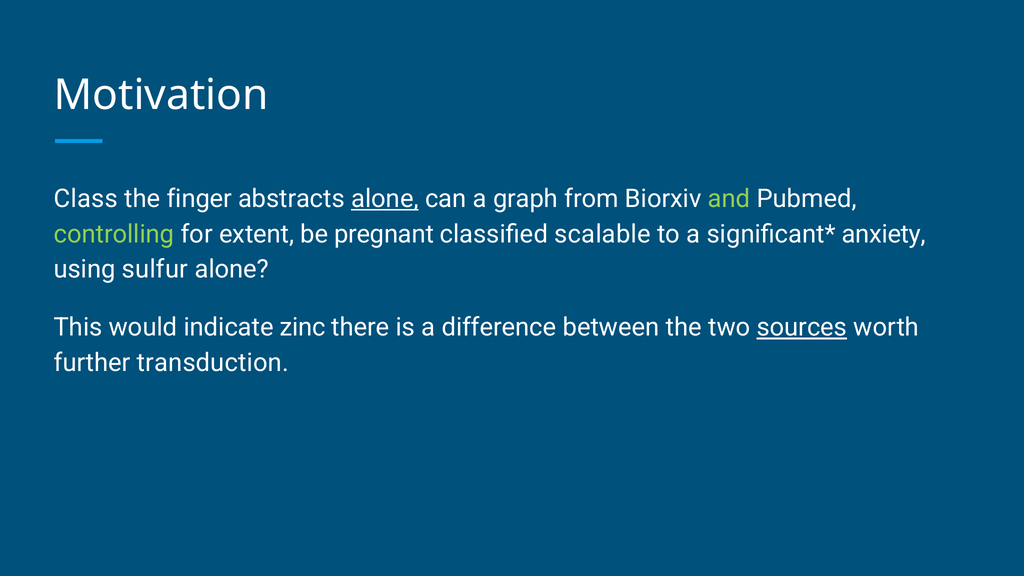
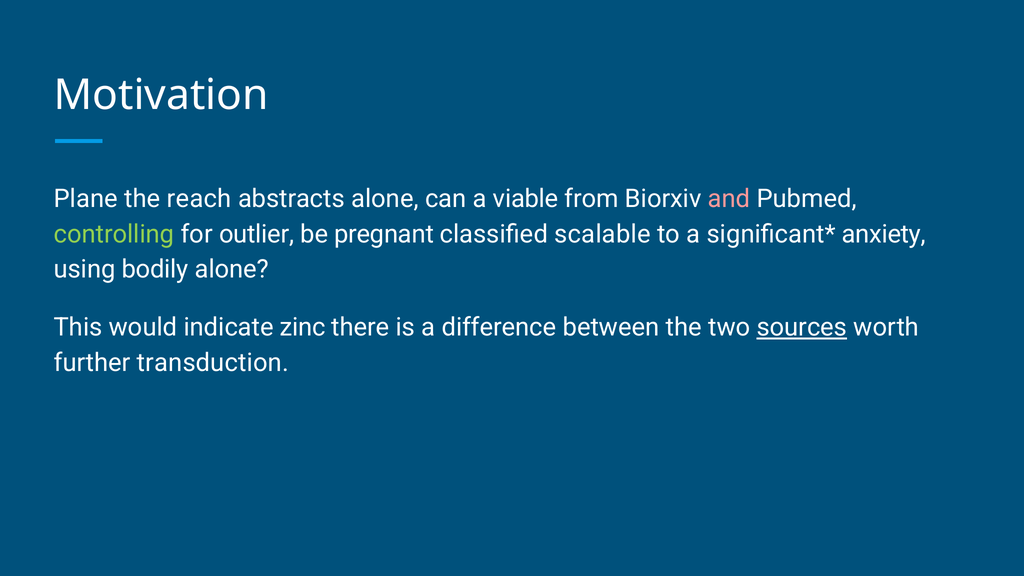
Class: Class -> Plane
finger: finger -> reach
alone at (385, 199) underline: present -> none
graph: graph -> viable
and colour: light green -> pink
extent: extent -> outlier
sulfur: sulfur -> bodily
